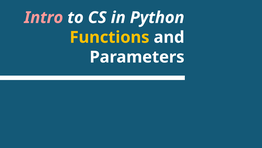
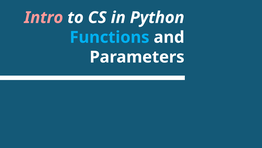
Functions colour: yellow -> light blue
